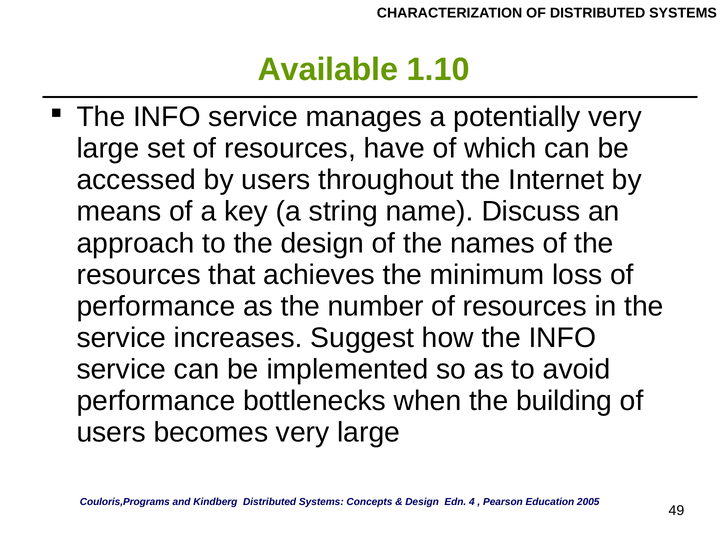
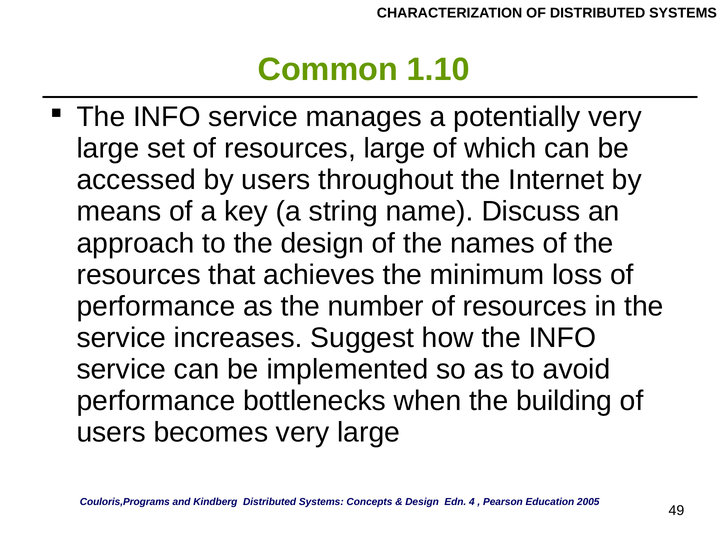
Available: Available -> Common
resources have: have -> large
